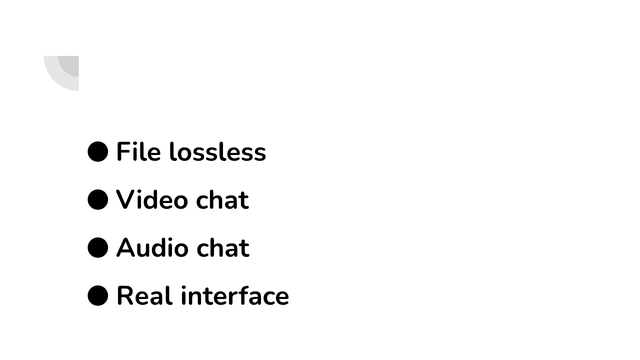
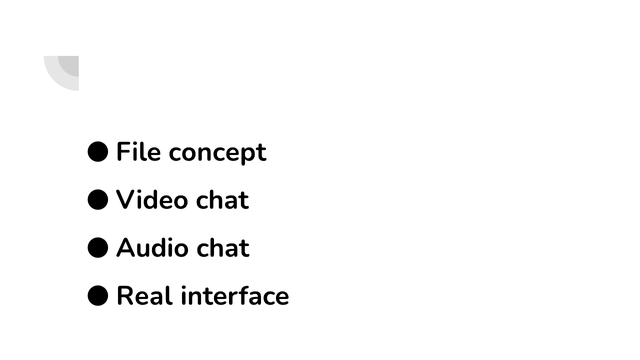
lossless: lossless -> concept
